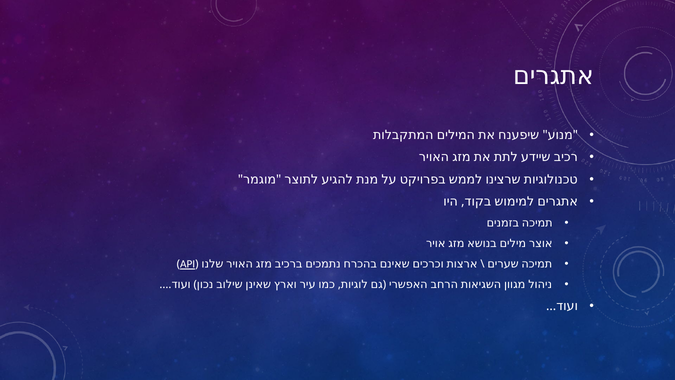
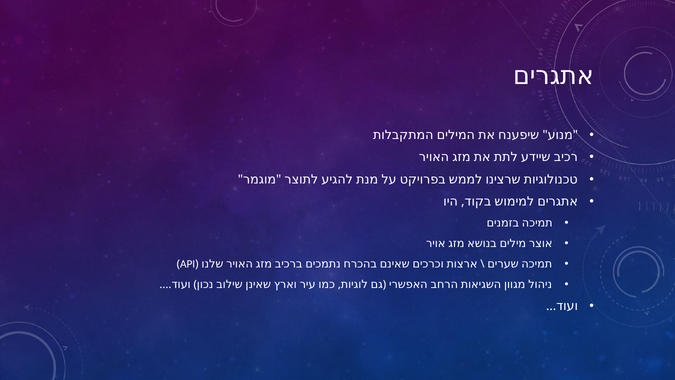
API underline: present -> none
